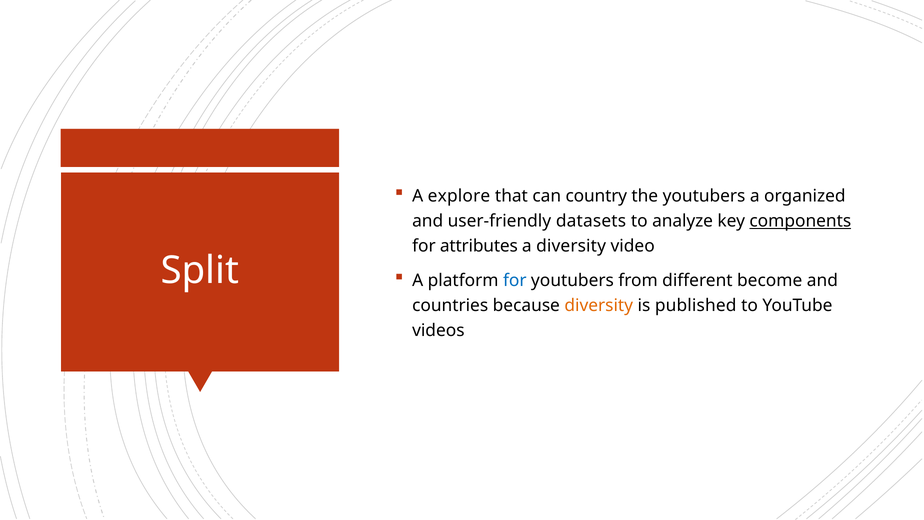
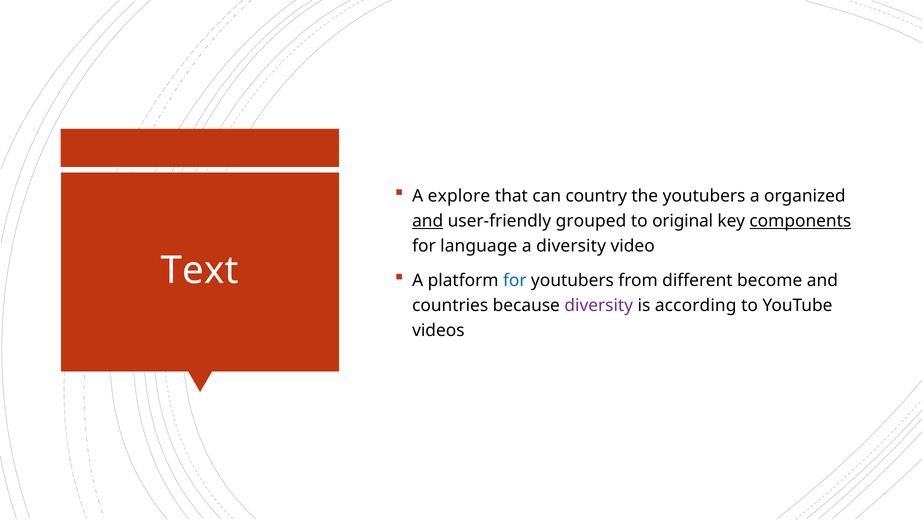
and at (428, 221) underline: none -> present
datasets: datasets -> grouped
analyze: analyze -> original
attributes: attributes -> language
Split: Split -> Text
diversity at (599, 305) colour: orange -> purple
published: published -> according
